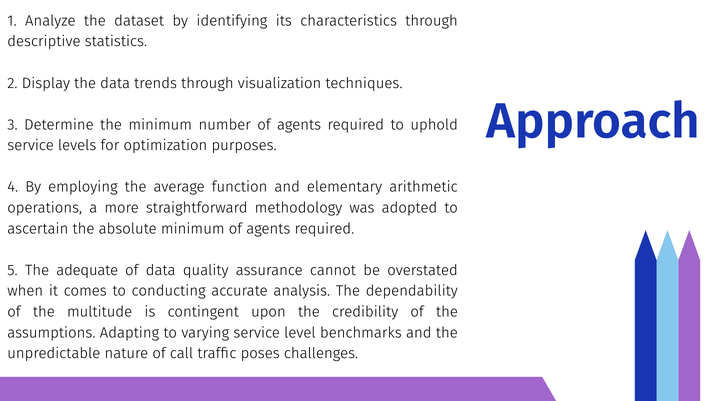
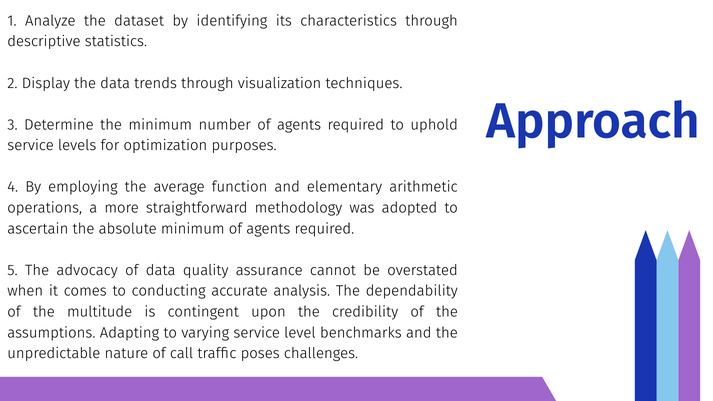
adequate: adequate -> advocacy
